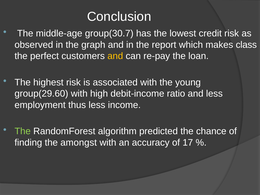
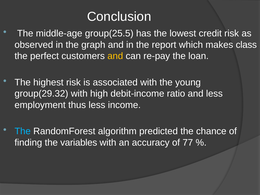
group(30.7: group(30.7 -> group(25.5
group(29.60: group(29.60 -> group(29.32
The at (23, 131) colour: light green -> light blue
amongst: amongst -> variables
17: 17 -> 77
